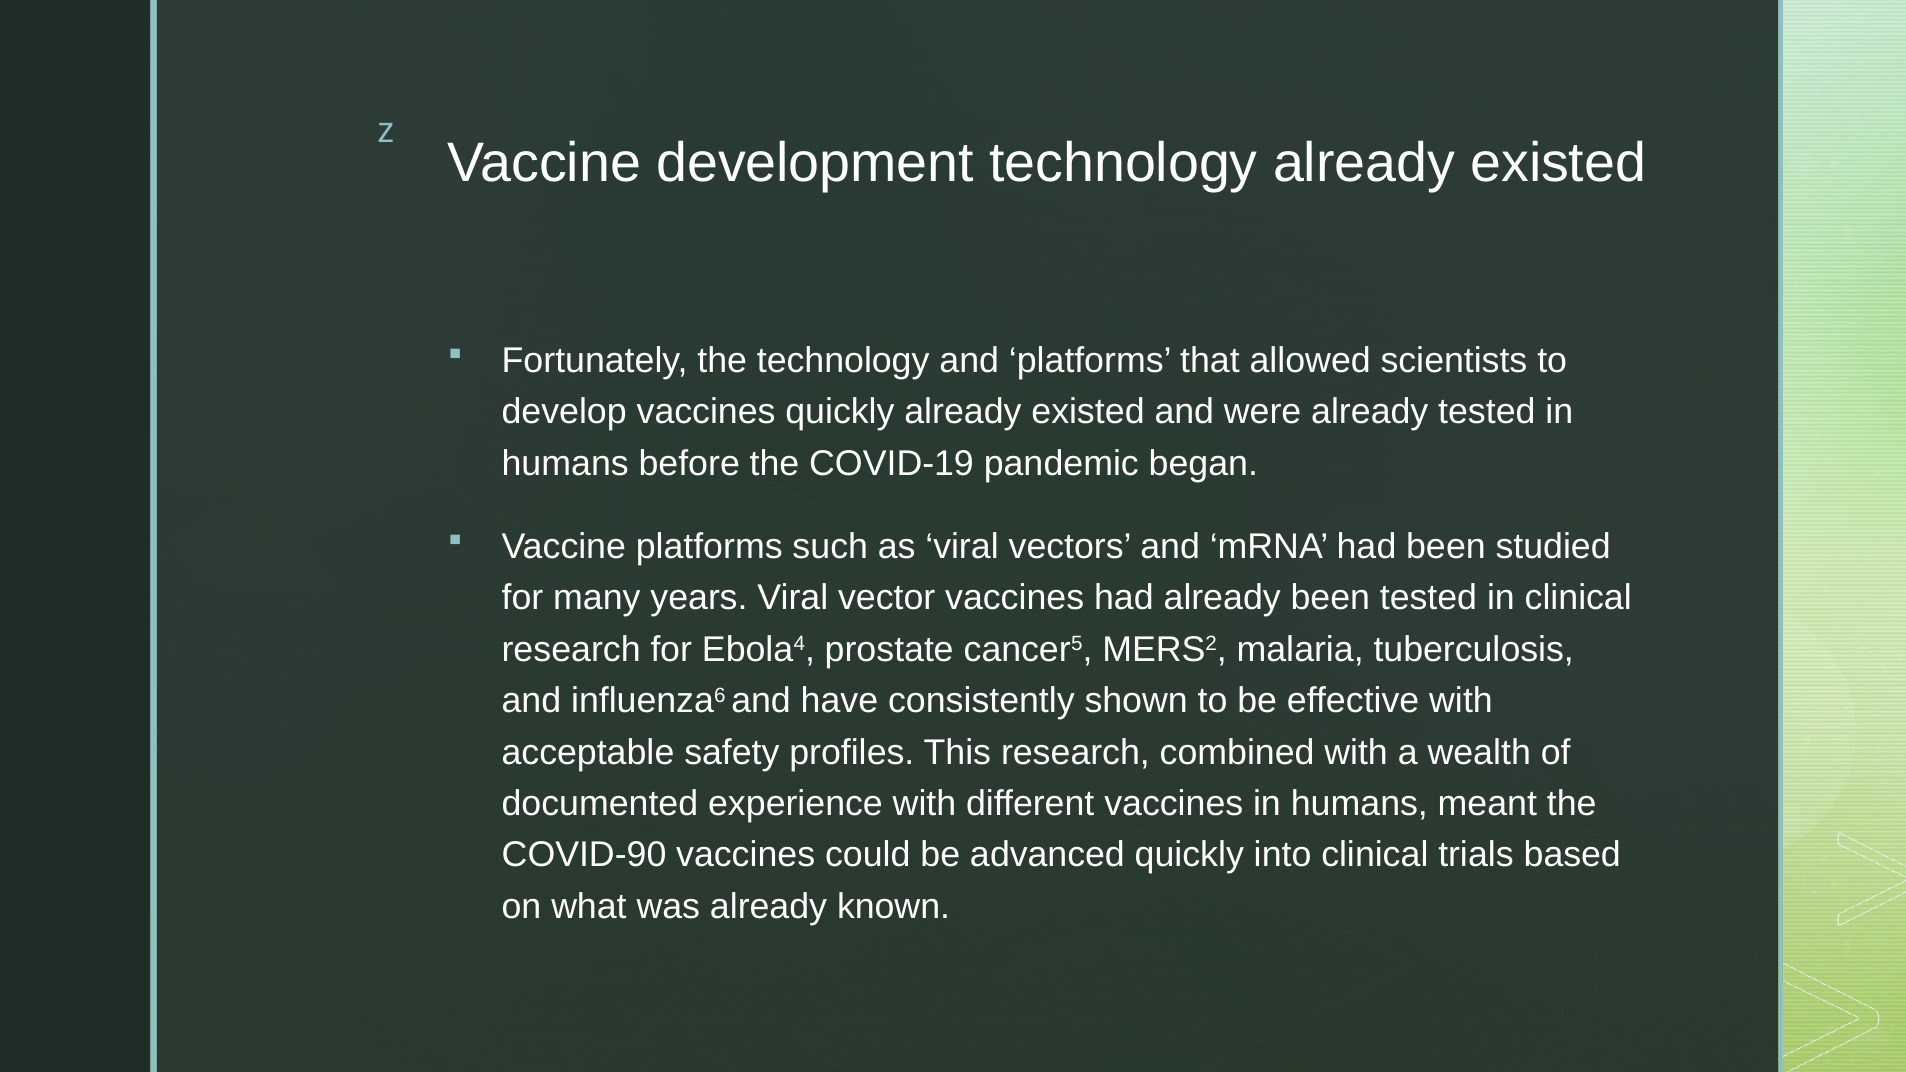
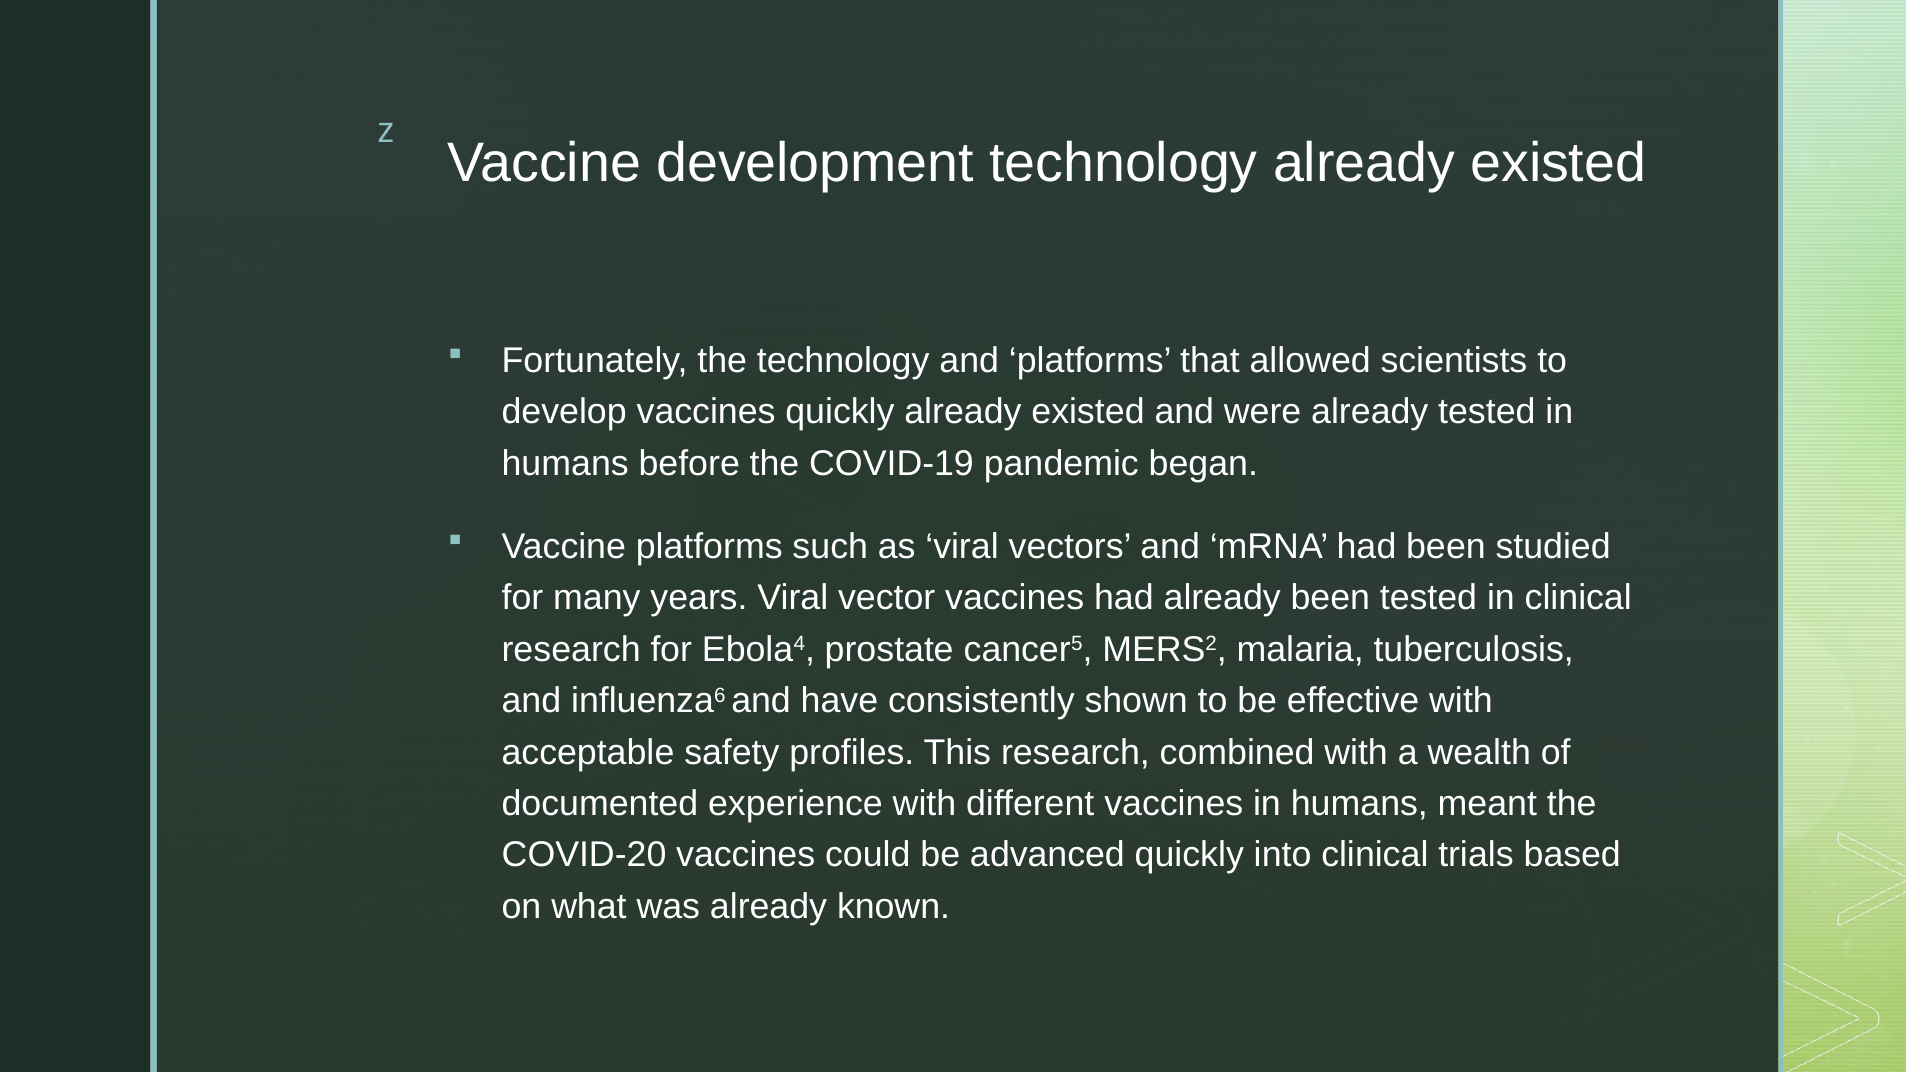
COVID-90: COVID-90 -> COVID-20
